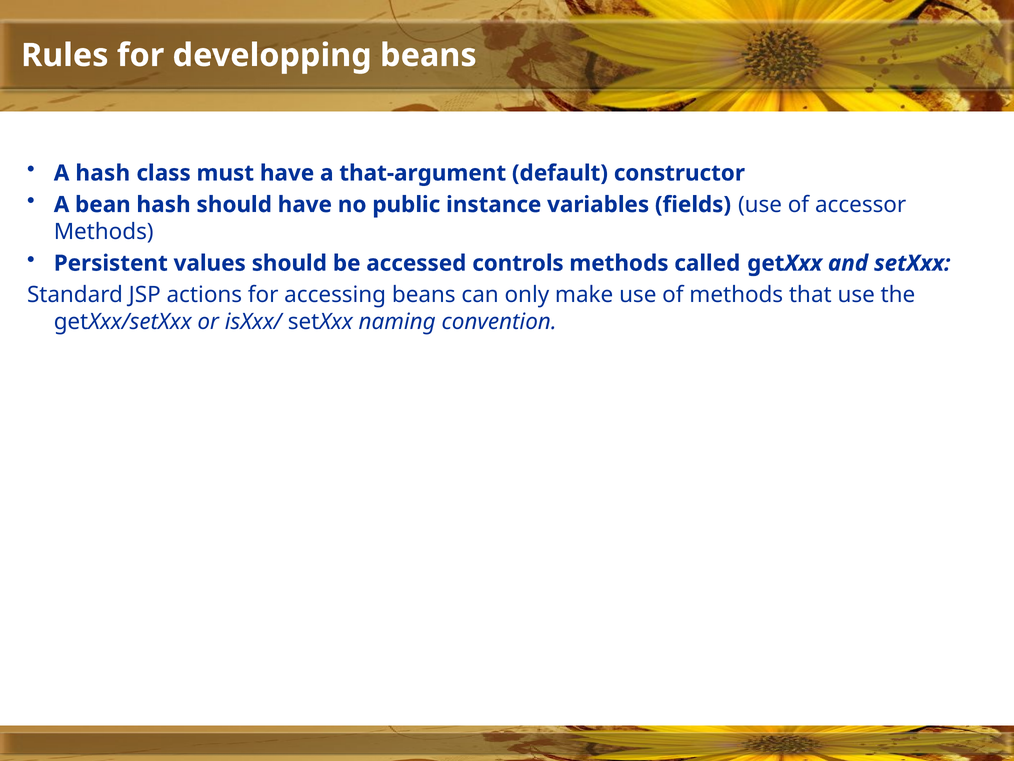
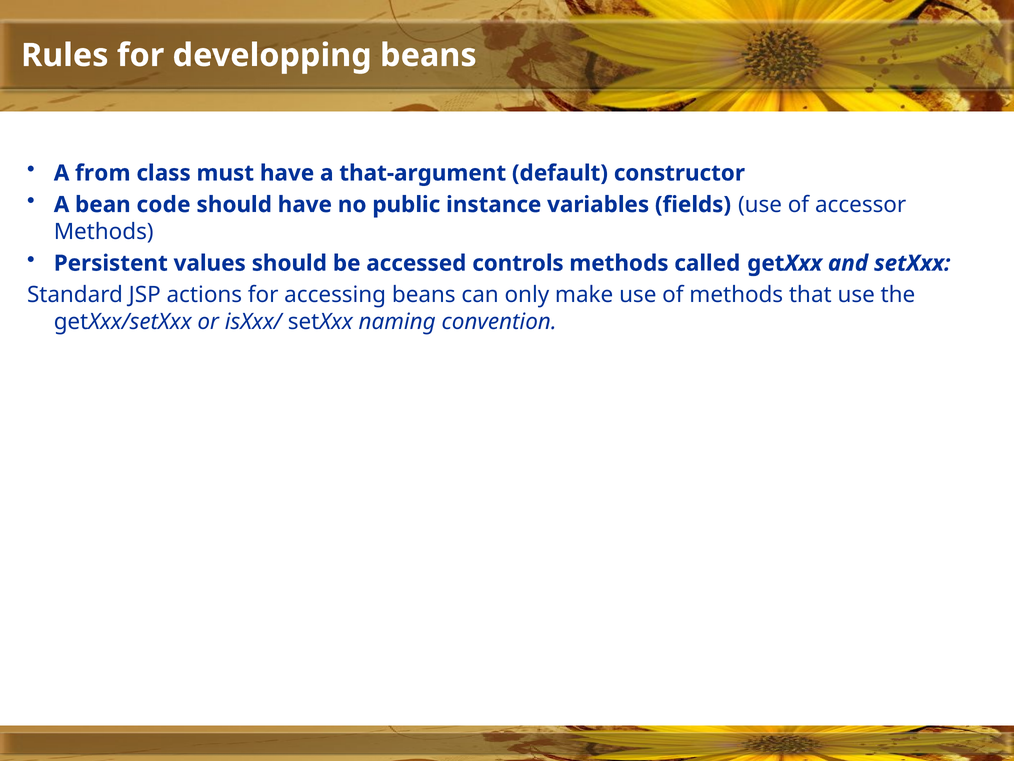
A hash: hash -> from
bean hash: hash -> code
